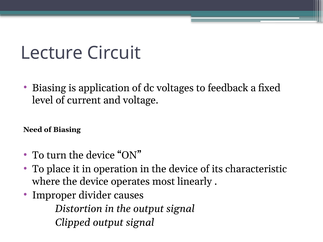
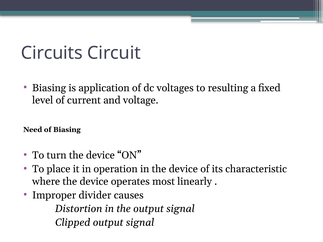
Lecture: Lecture -> Circuits
feedback: feedback -> resulting
